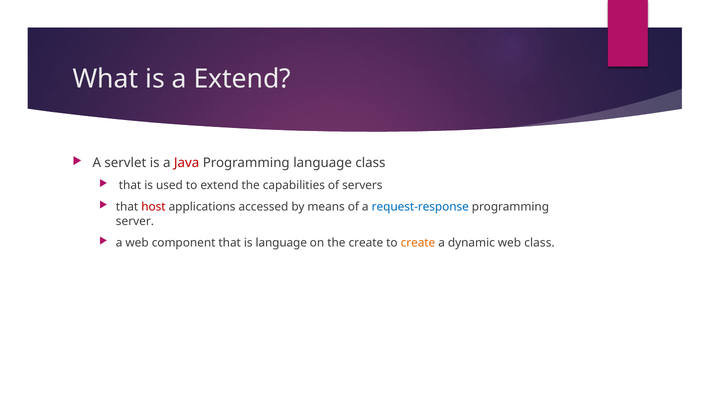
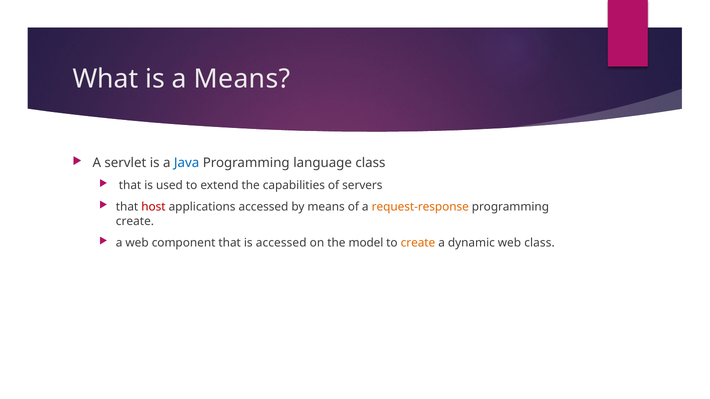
a Extend: Extend -> Means
Java colour: red -> blue
request-response colour: blue -> orange
server at (135, 221): server -> create
is language: language -> accessed
the create: create -> model
